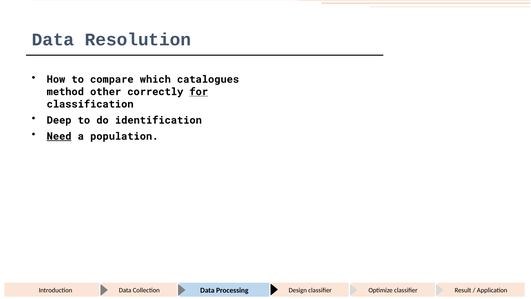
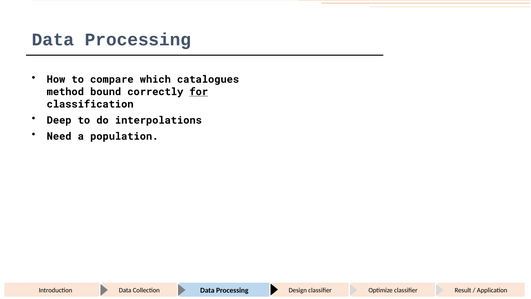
Resolution at (138, 40): Resolution -> Processing
other: other -> bound
identification: identification -> interpolations
Need underline: present -> none
